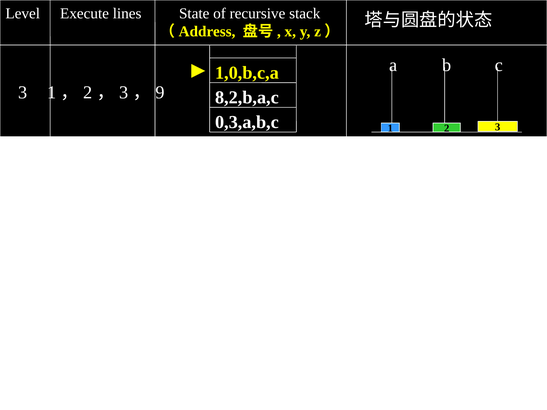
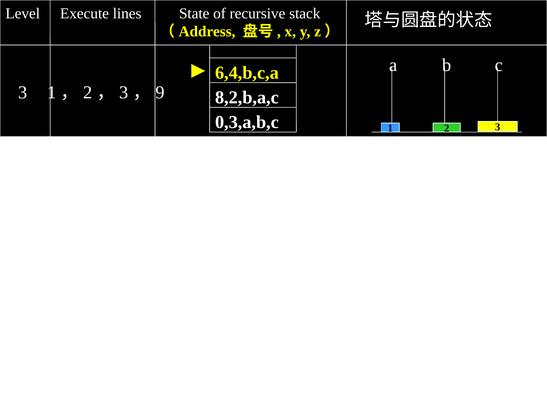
1,0,b,c,a: 1,0,b,c,a -> 6,4,b,c,a
